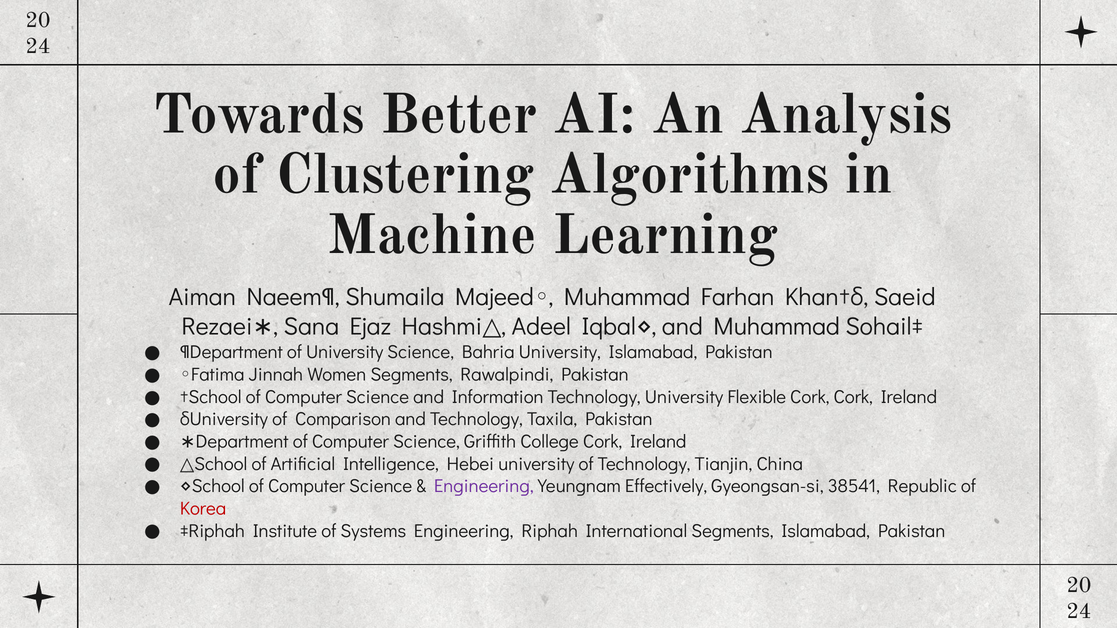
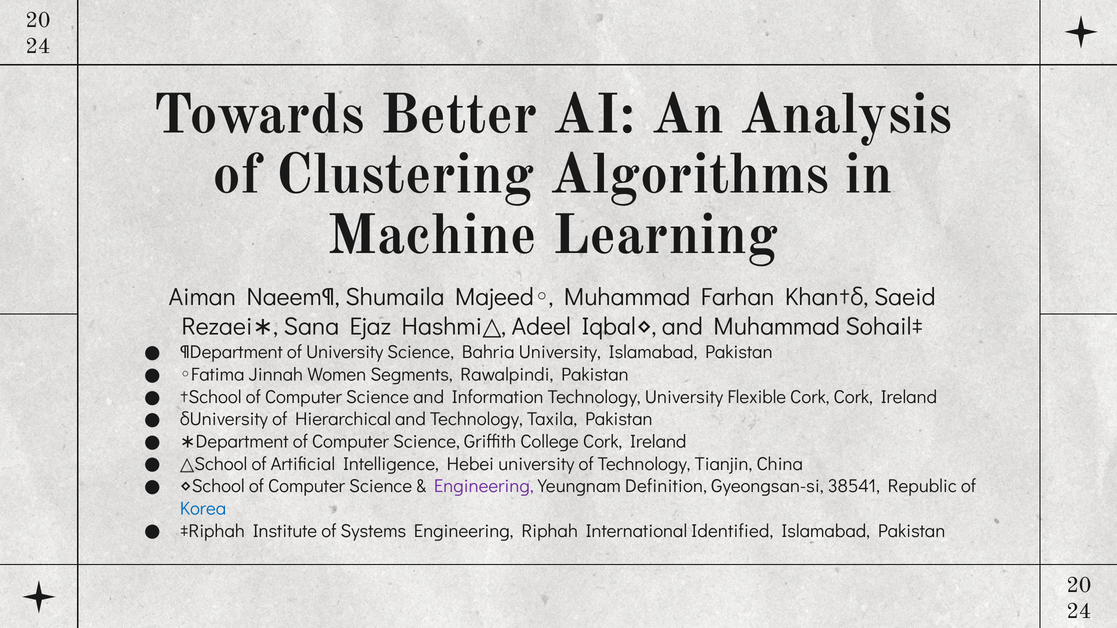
Comparison: Comparison -> Hierarchical
Effectively: Effectively -> Definition
Korea colour: red -> blue
International Segments: Segments -> Identified
